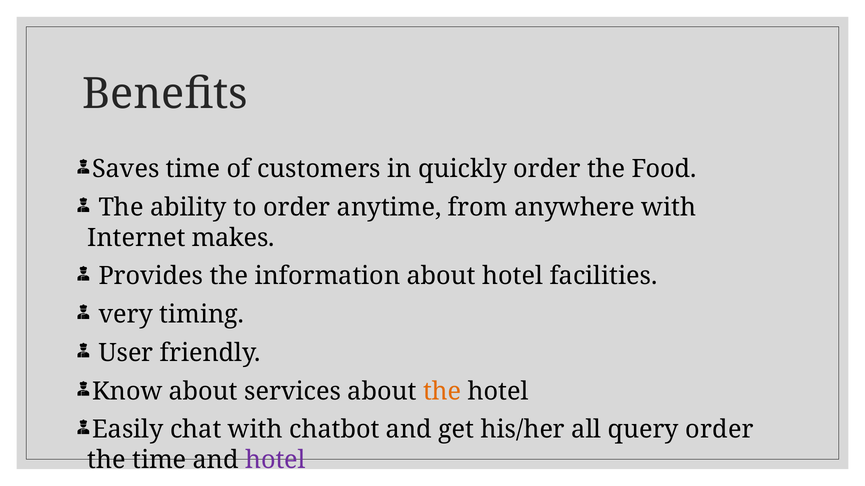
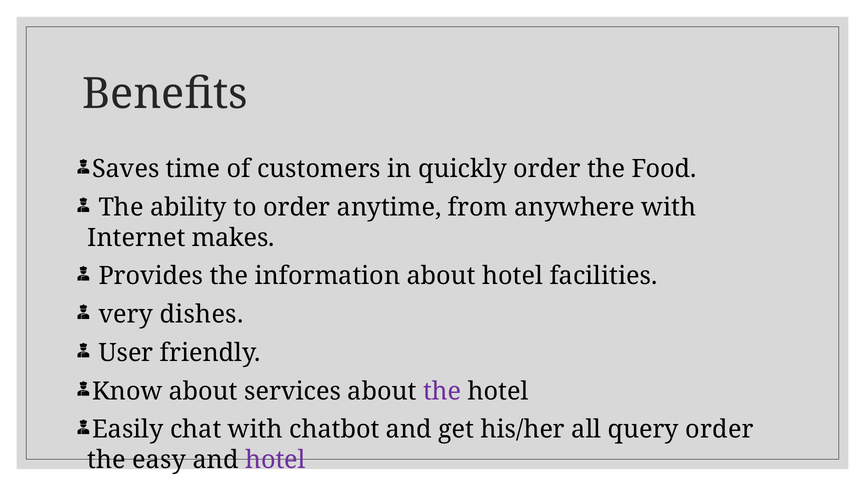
timing: timing -> dishes
the at (442, 392) colour: orange -> purple
the time: time -> easy
